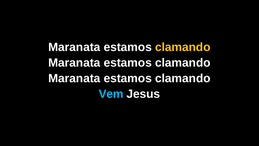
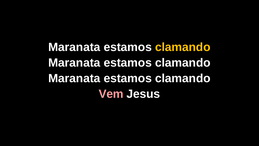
Vem colour: light blue -> pink
